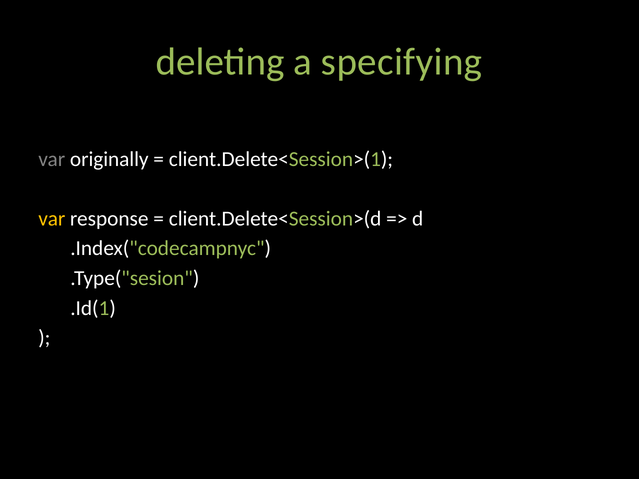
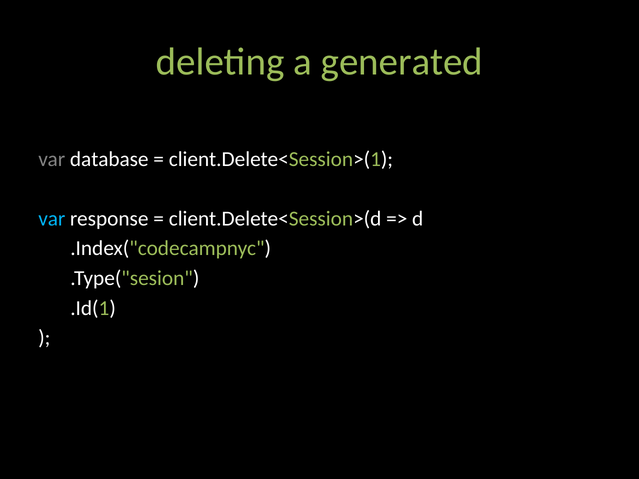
specifying: specifying -> generated
originally: originally -> database
var at (52, 219) colour: yellow -> light blue
